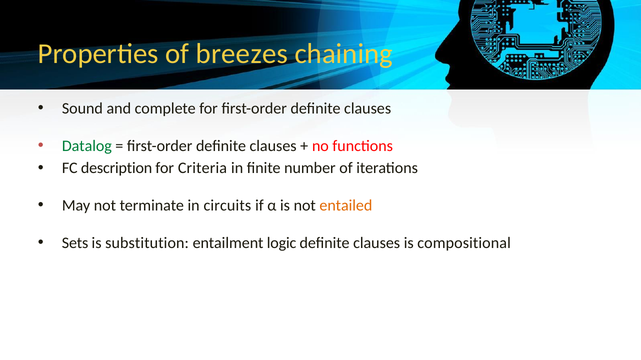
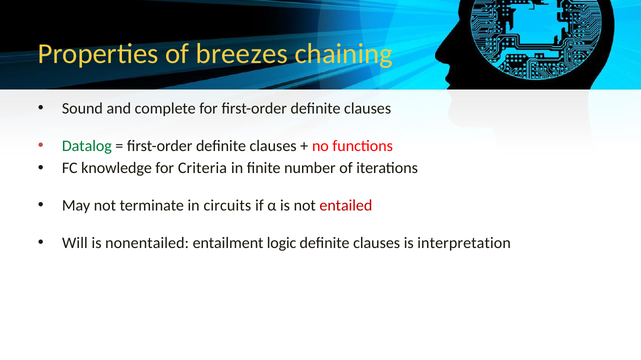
description: description -> knowledge
entailed colour: orange -> red
Sets: Sets -> Will
substitution: substitution -> nonentailed
compositional: compositional -> interpretation
